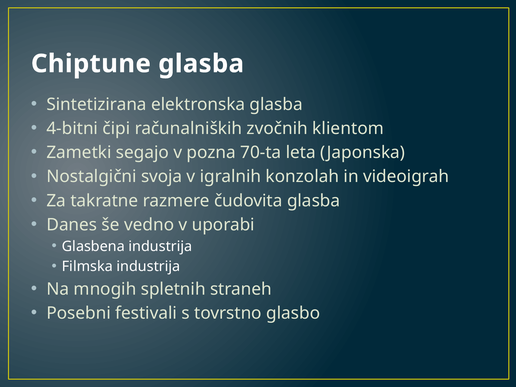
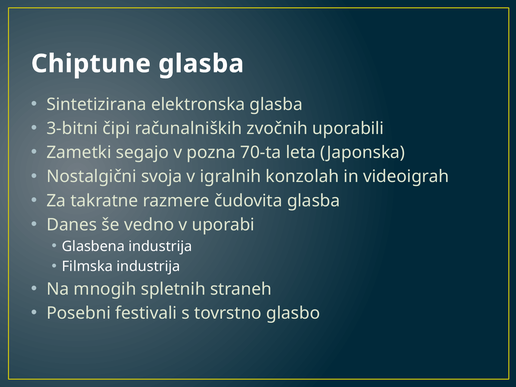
4-bitni: 4-bitni -> 3-bitni
klientom: klientom -> uporabili
